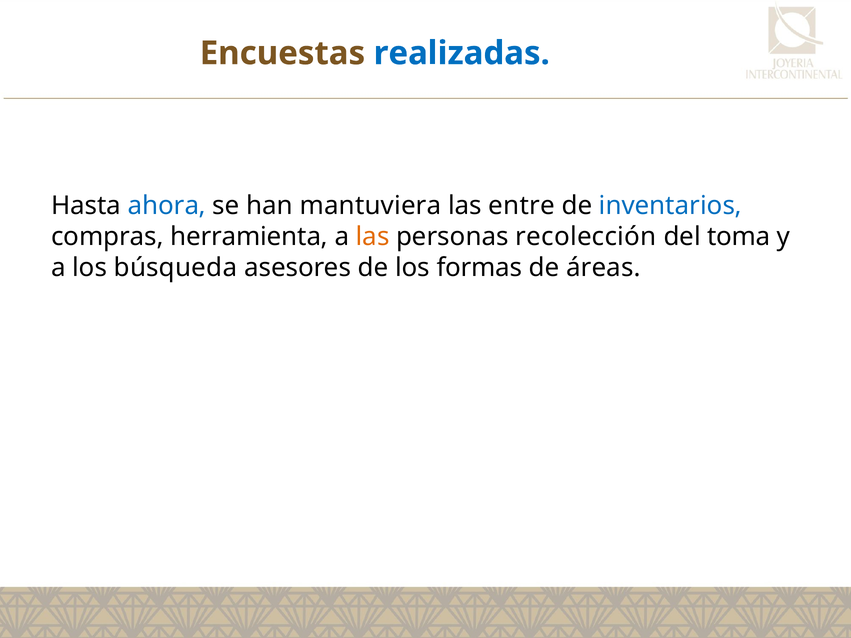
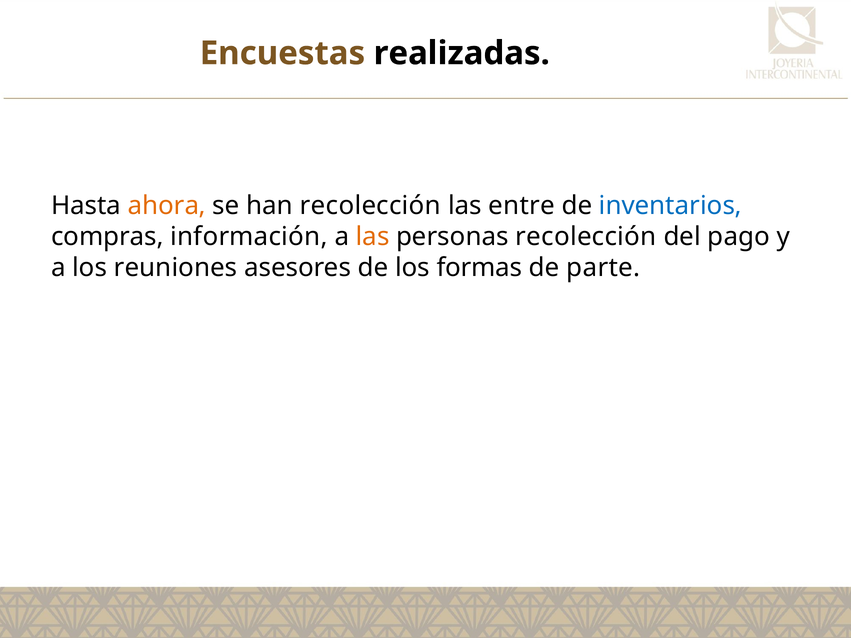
realizadas colour: blue -> black
ahora colour: blue -> orange
han mantuviera: mantuviera -> recolección
herramienta: herramienta -> información
toma: toma -> pago
búsqueda: búsqueda -> reuniones
áreas: áreas -> parte
